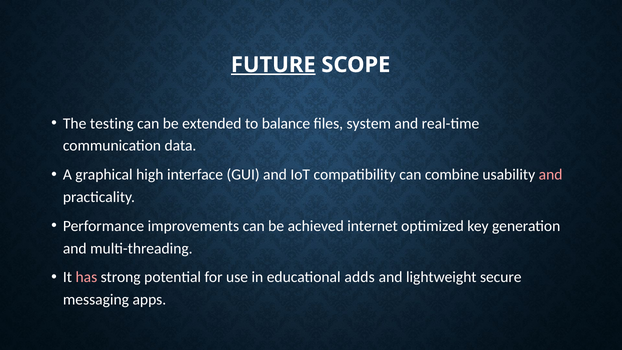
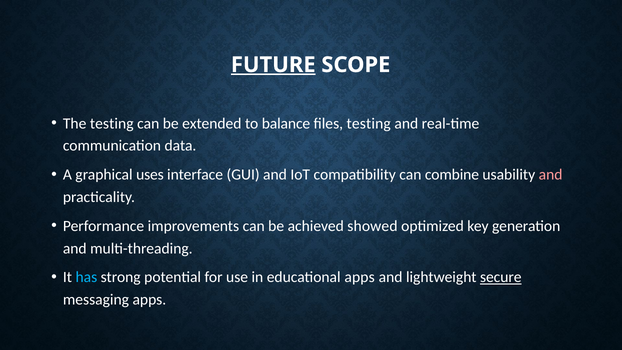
files system: system -> testing
high: high -> uses
internet: internet -> showed
has colour: pink -> light blue
educational adds: adds -> apps
secure underline: none -> present
